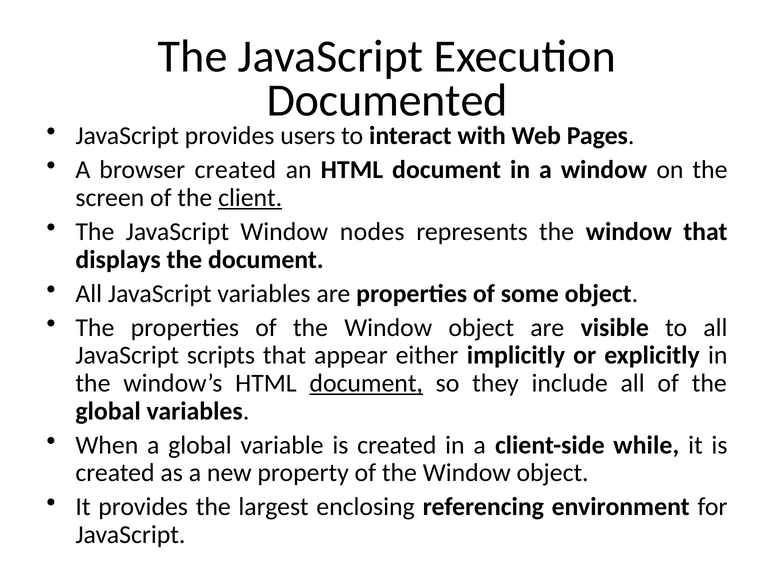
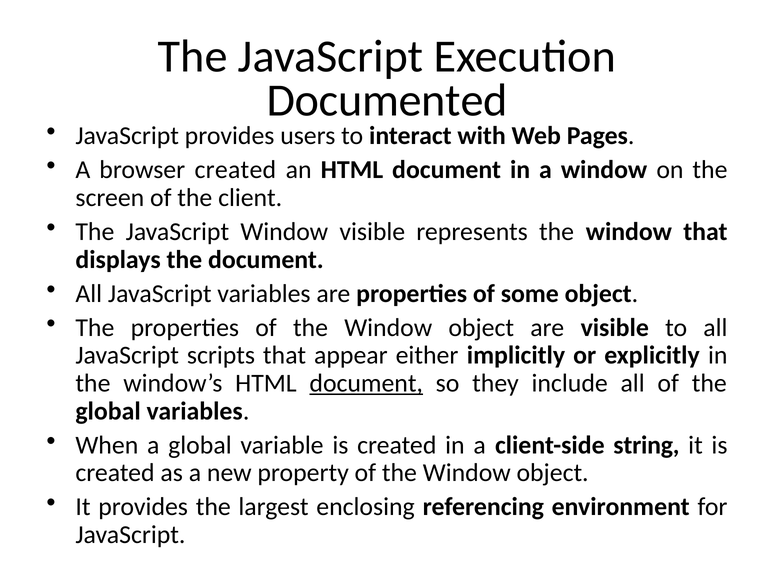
client underline: present -> none
Window nodes: nodes -> visible
while: while -> string
